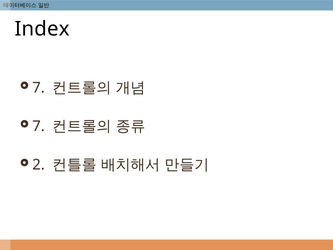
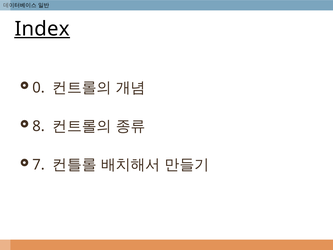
Index underline: none -> present
7 at (39, 88): 7 -> 0
7 at (39, 126): 7 -> 8
2: 2 -> 7
